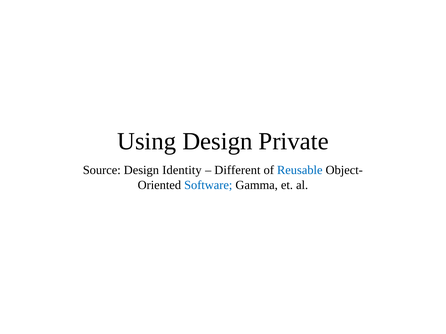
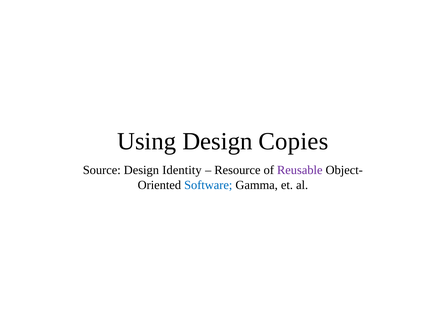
Private: Private -> Copies
Different: Different -> Resource
Reusable colour: blue -> purple
